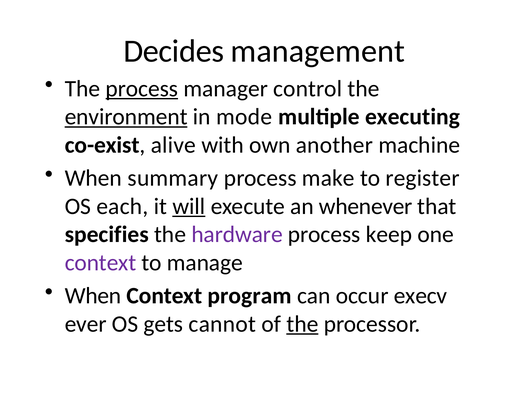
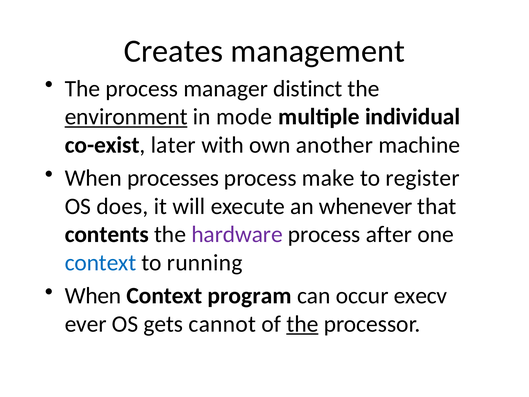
Decides: Decides -> Creates
process at (142, 89) underline: present -> none
control: control -> distinct
executing: executing -> individual
alive: alive -> later
summary: summary -> processes
each: each -> does
will underline: present -> none
specifies: specifies -> contents
keep: keep -> after
context at (100, 263) colour: purple -> blue
manage: manage -> running
